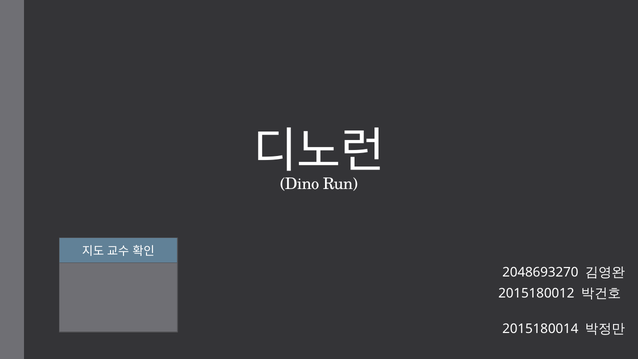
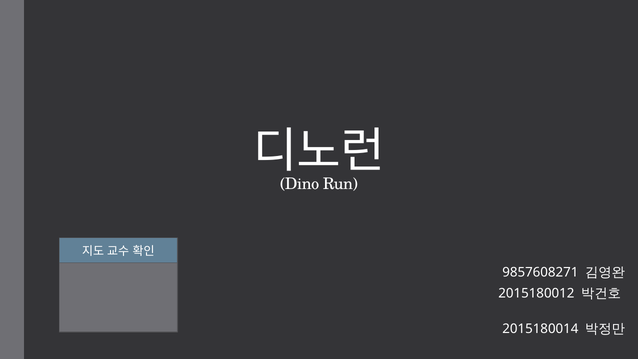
2048693270: 2048693270 -> 9857608271
